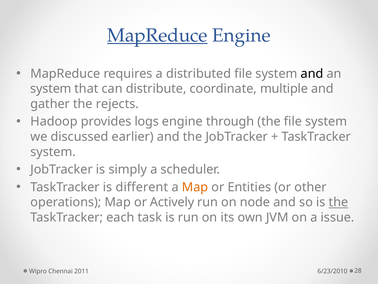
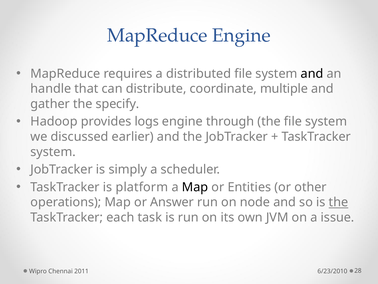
MapReduce at (157, 35) underline: present -> none
system at (51, 89): system -> handle
rejects: rejects -> specify
different: different -> platform
Map at (195, 187) colour: orange -> black
Actively: Actively -> Answer
